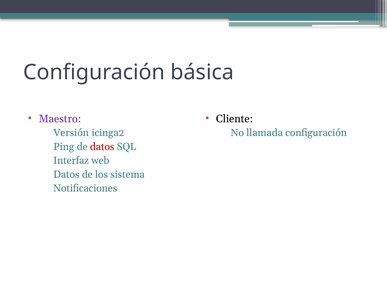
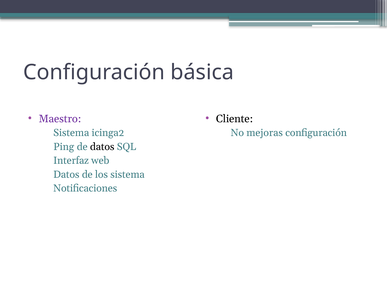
Versión at (71, 133): Versión -> Sistema
llamada: llamada -> mejoras
datos at (102, 147) colour: red -> black
